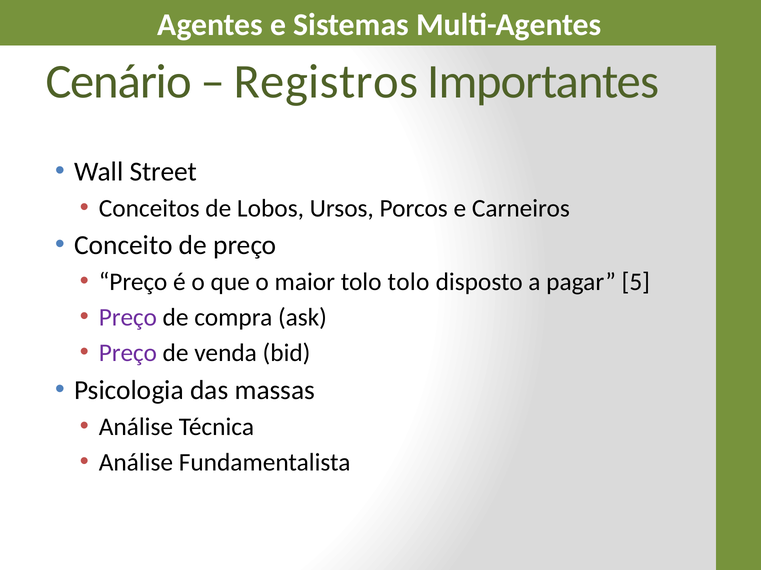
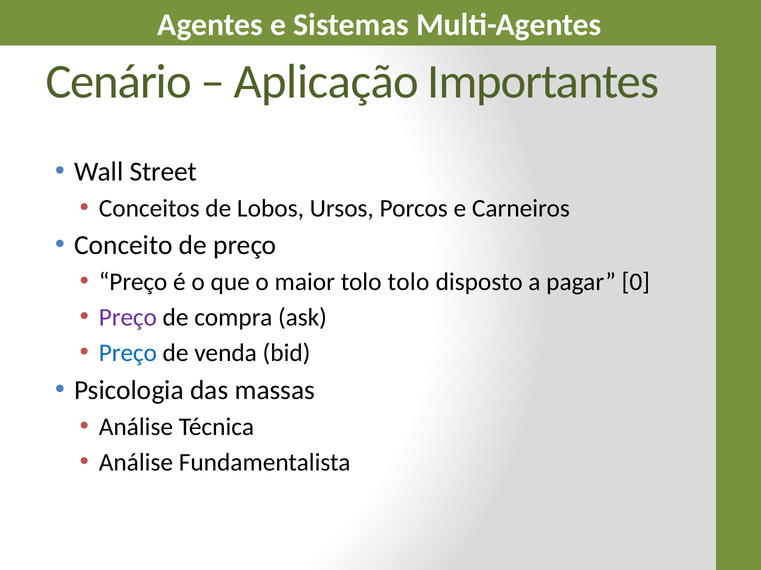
Registros: Registros -> Aplicação
5: 5 -> 0
Preço at (128, 353) colour: purple -> blue
